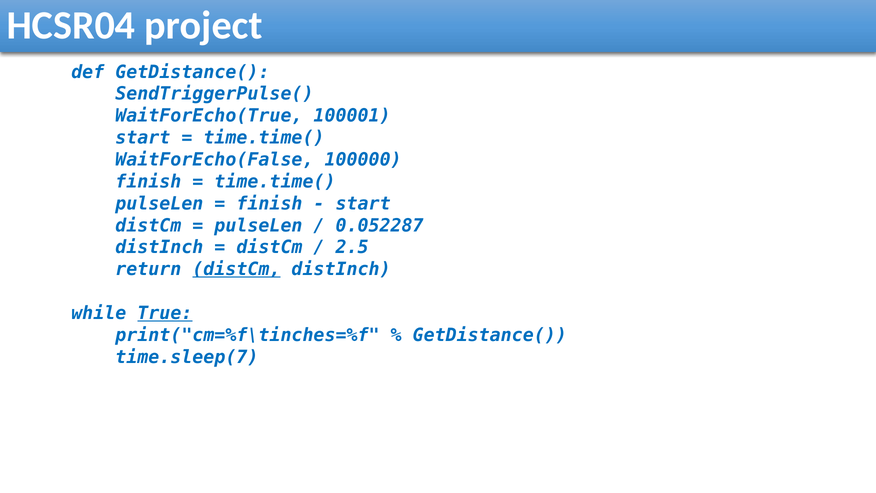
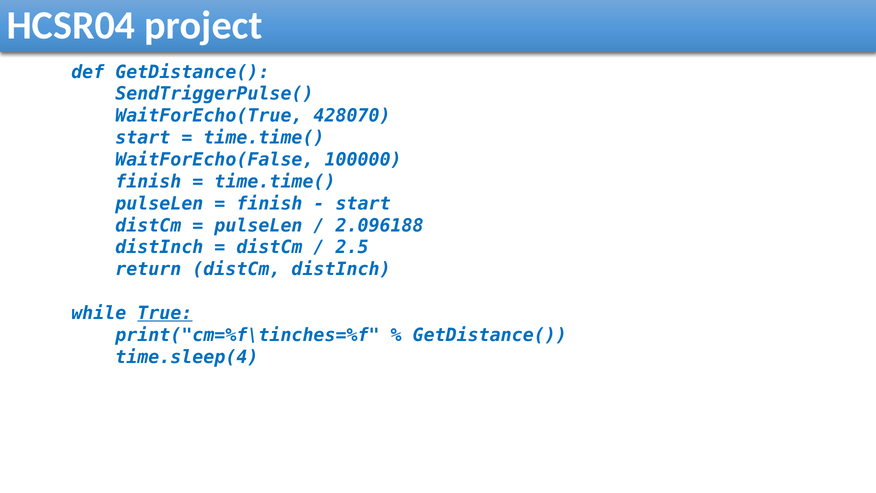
100001: 100001 -> 428070
0.052287: 0.052287 -> 2.096188
distCm at (236, 269) underline: present -> none
time.sleep(7: time.sleep(7 -> time.sleep(4
